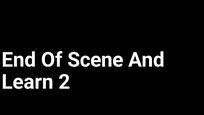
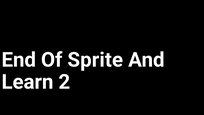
Scene: Scene -> Sprite
